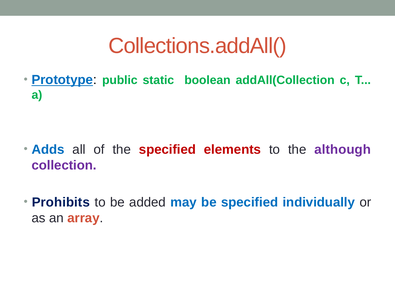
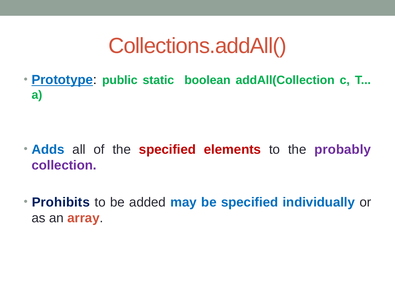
although: although -> probably
